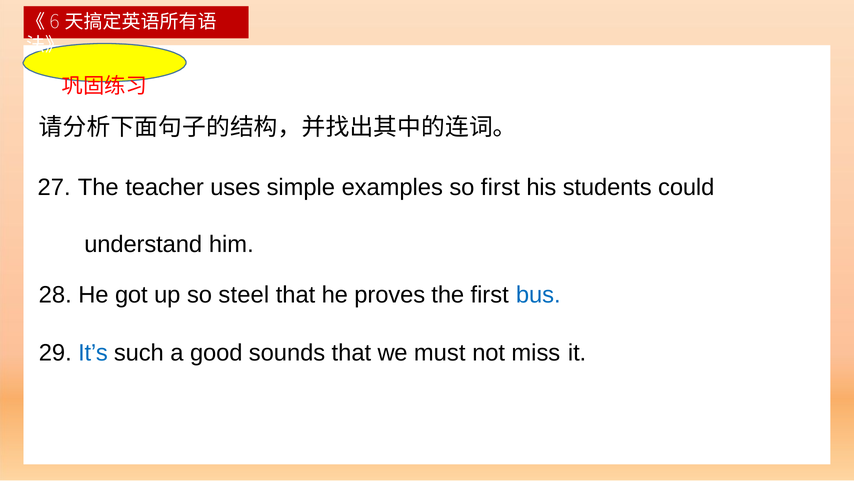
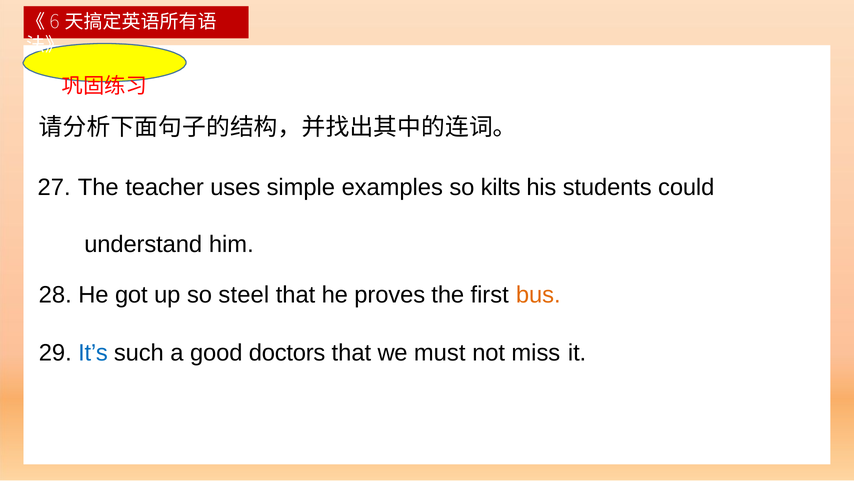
so first: first -> kilts
bus colour: blue -> orange
sounds: sounds -> doctors
